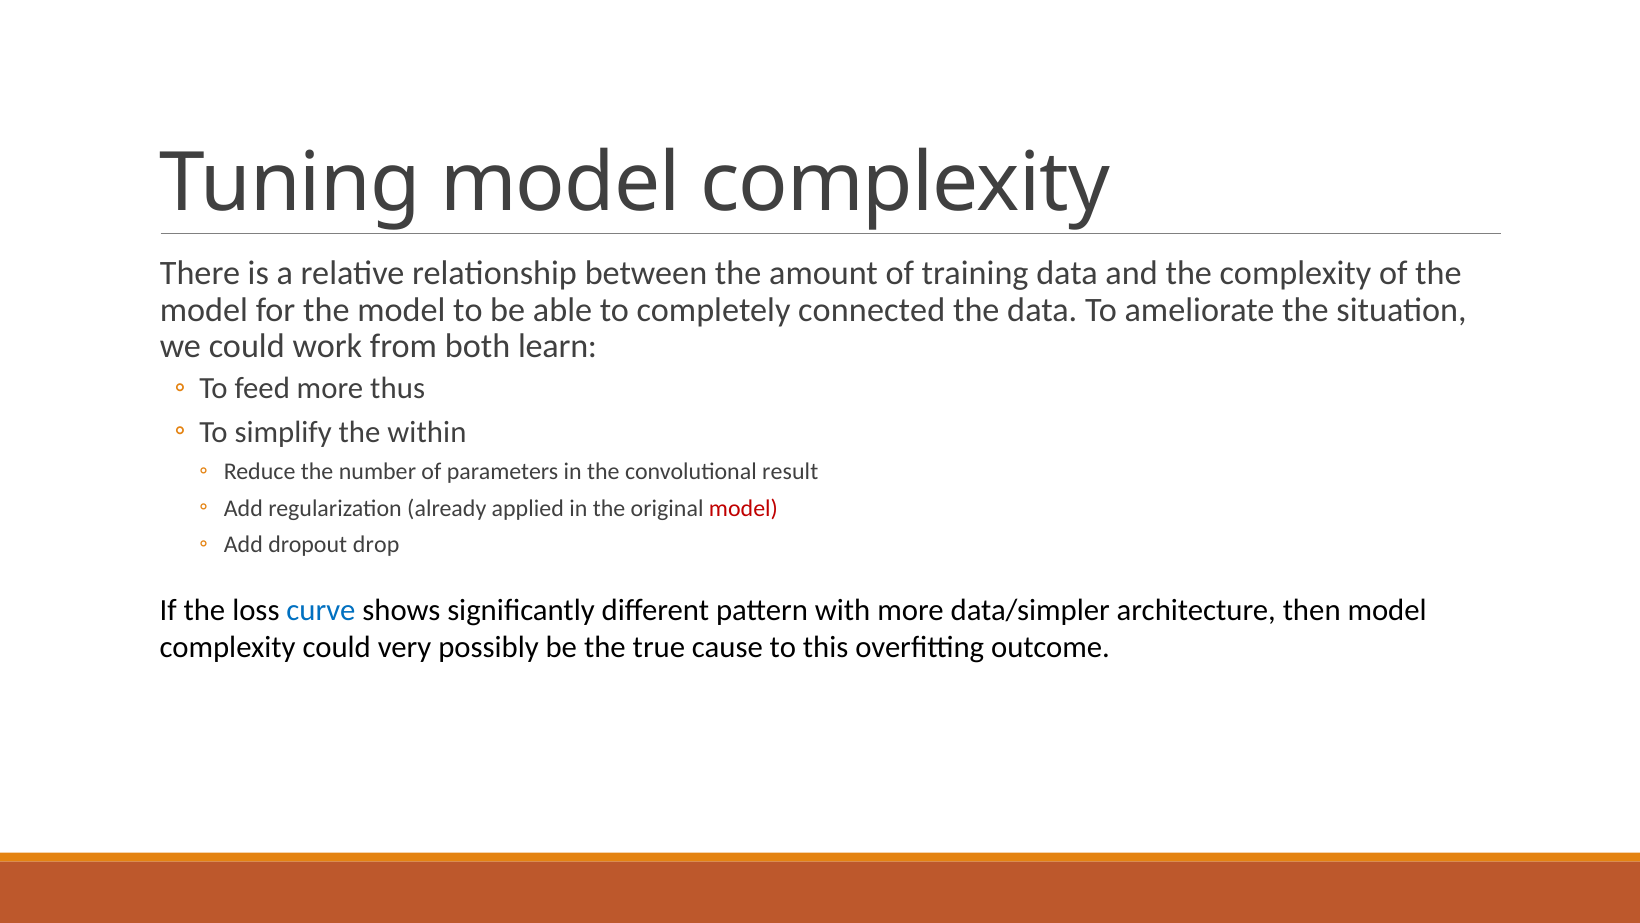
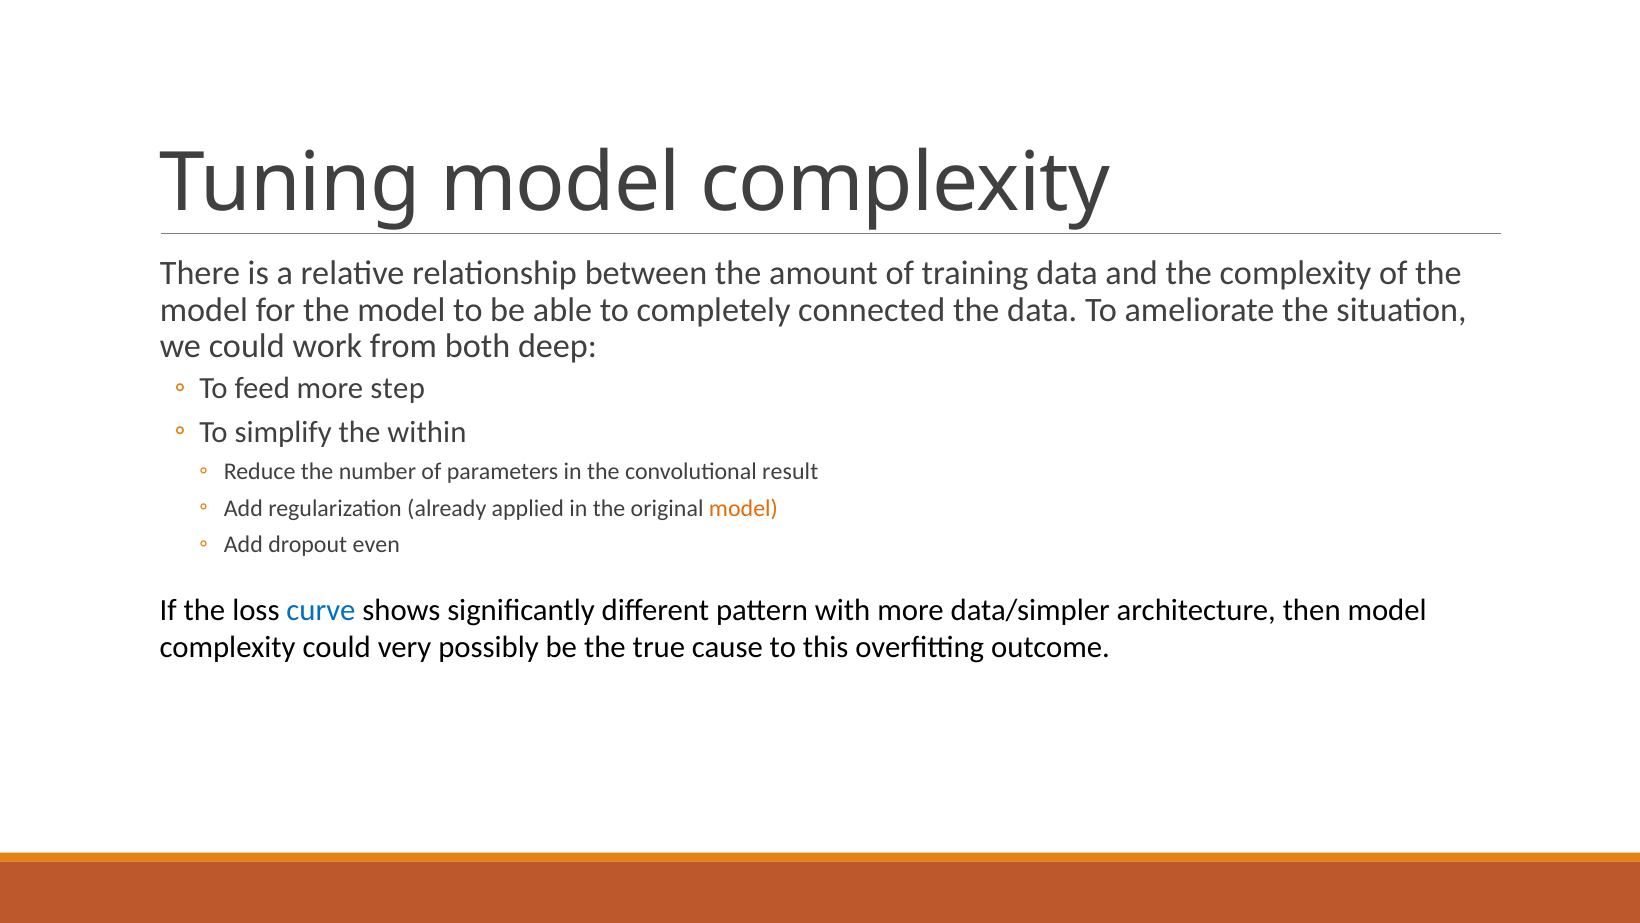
learn: learn -> deep
thus: thus -> step
model at (743, 508) colour: red -> orange
drop: drop -> even
